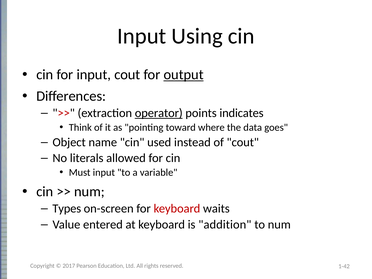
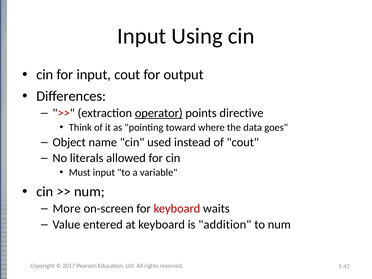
output underline: present -> none
indicates: indicates -> directive
Types: Types -> More
